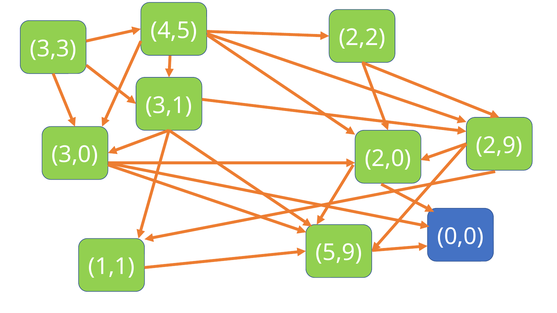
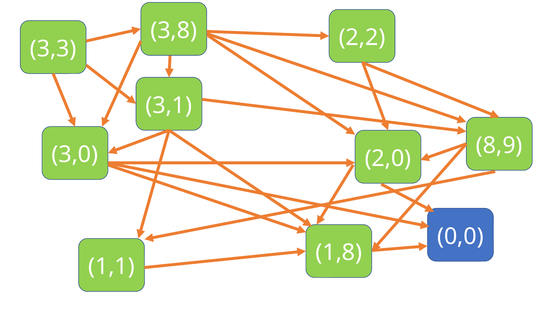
4,5: 4,5 -> 3,8
2,9: 2,9 -> 8,9
5,9: 5,9 -> 1,8
